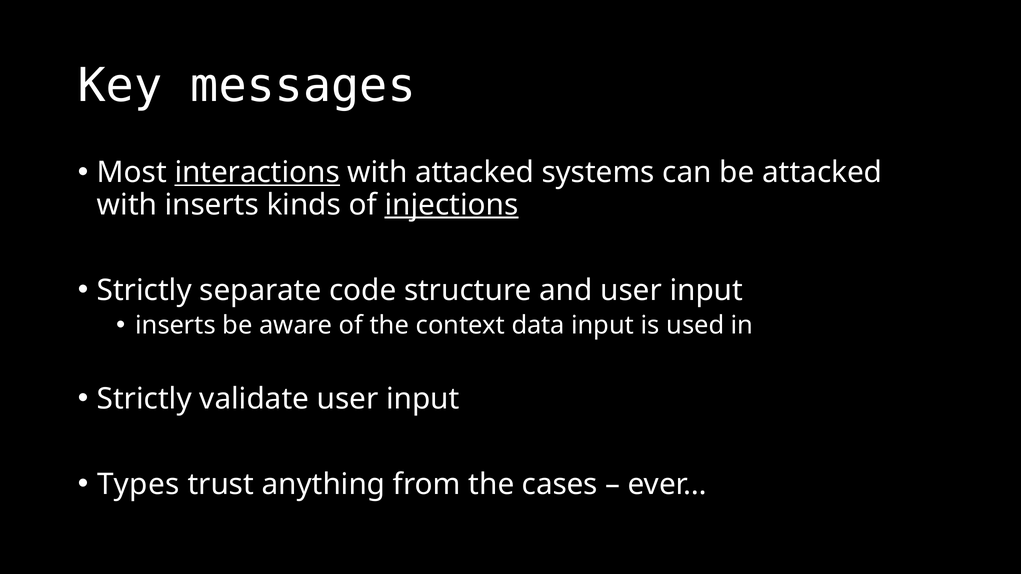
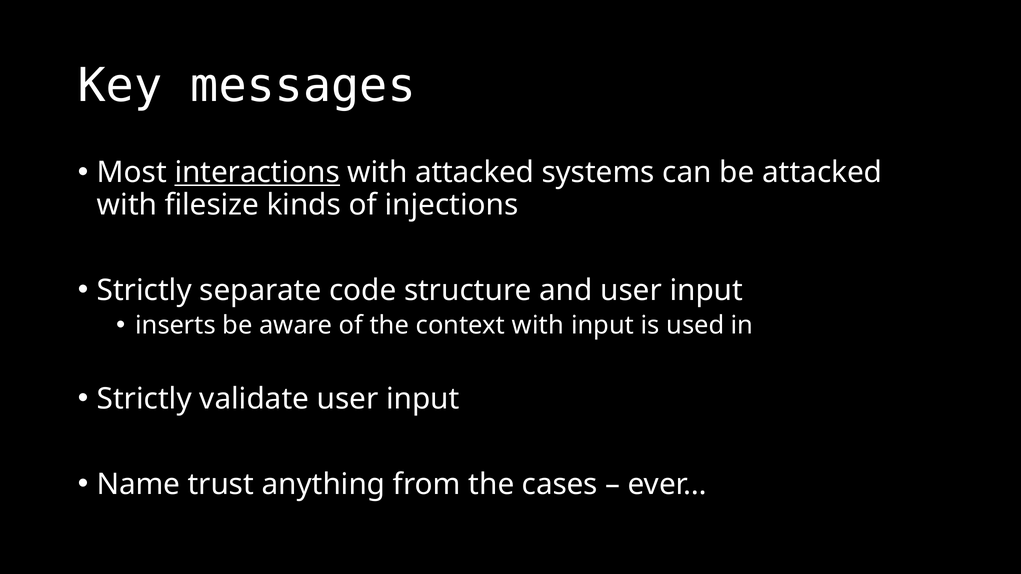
with inserts: inserts -> filesize
injections underline: present -> none
context data: data -> with
Types: Types -> Name
